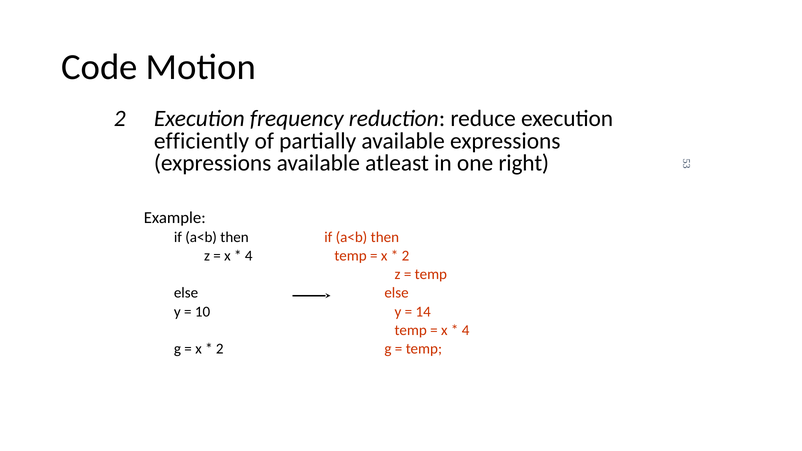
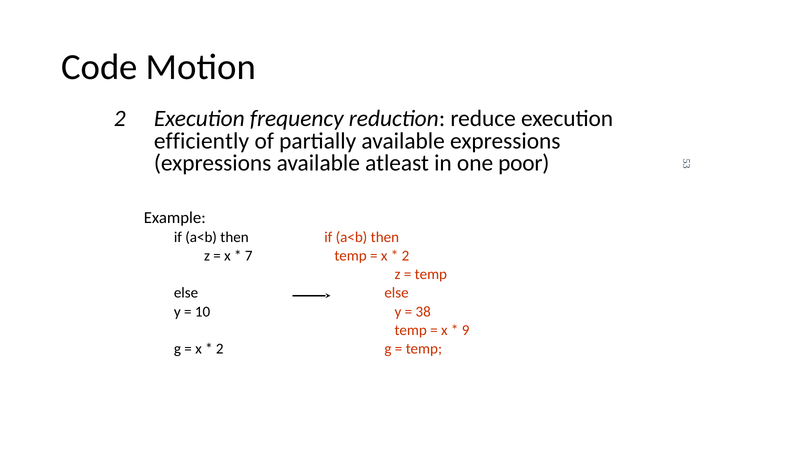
right: right -> poor
4 at (249, 256): 4 -> 7
14: 14 -> 38
4 at (466, 330): 4 -> 9
